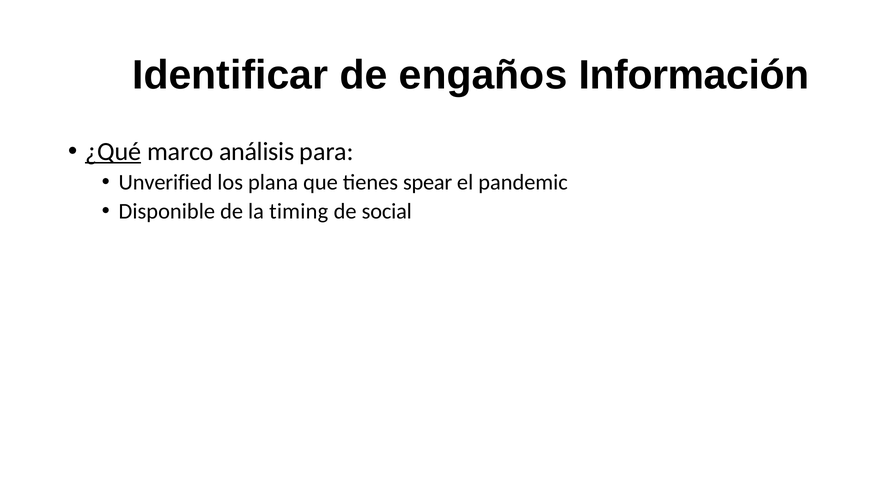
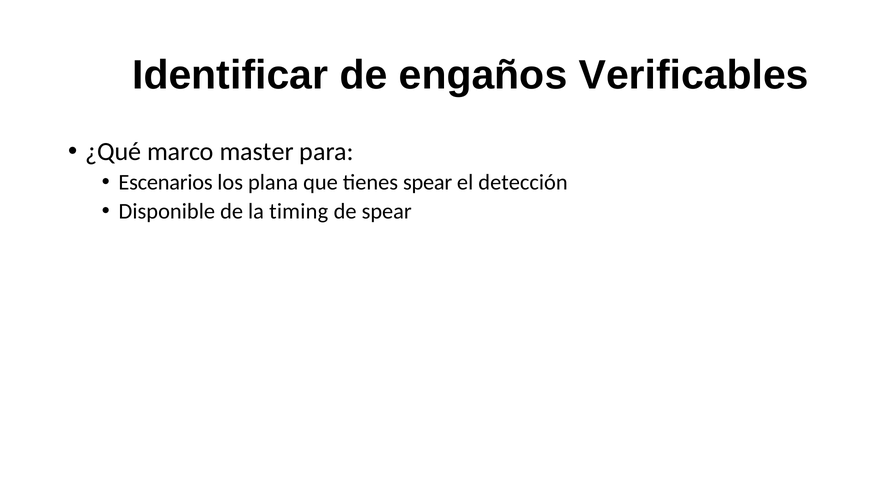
Información: Información -> Verificables
¿Qué underline: present -> none
análisis: análisis -> master
Unverified: Unverified -> Escenarios
pandemic: pandemic -> detección
de social: social -> spear
